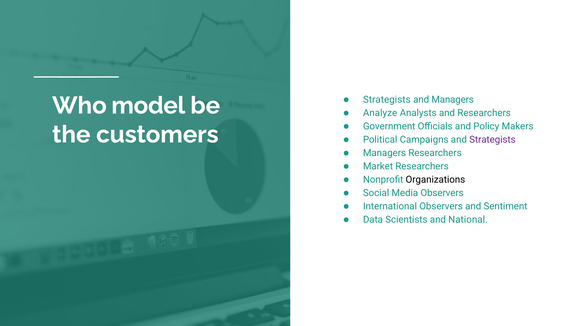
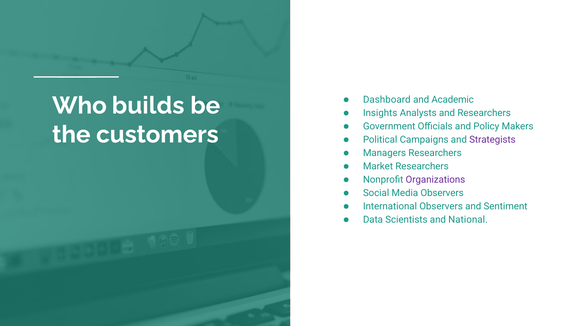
model: model -> builds
Strategists at (387, 100): Strategists -> Dashboard
and Managers: Managers -> Academic
Analyze: Analyze -> Insights
Organizations colour: black -> purple
